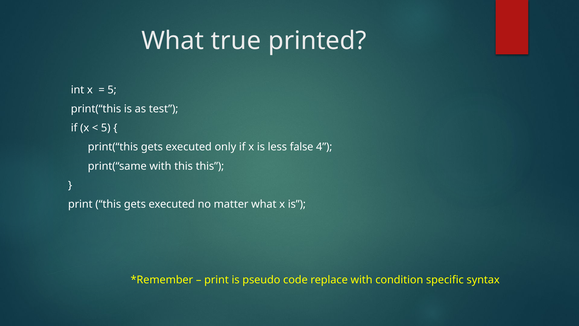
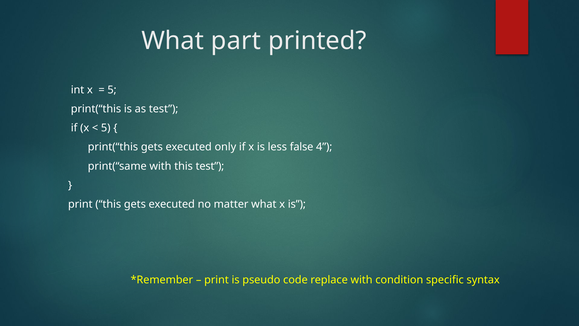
true: true -> part
this this: this -> test
